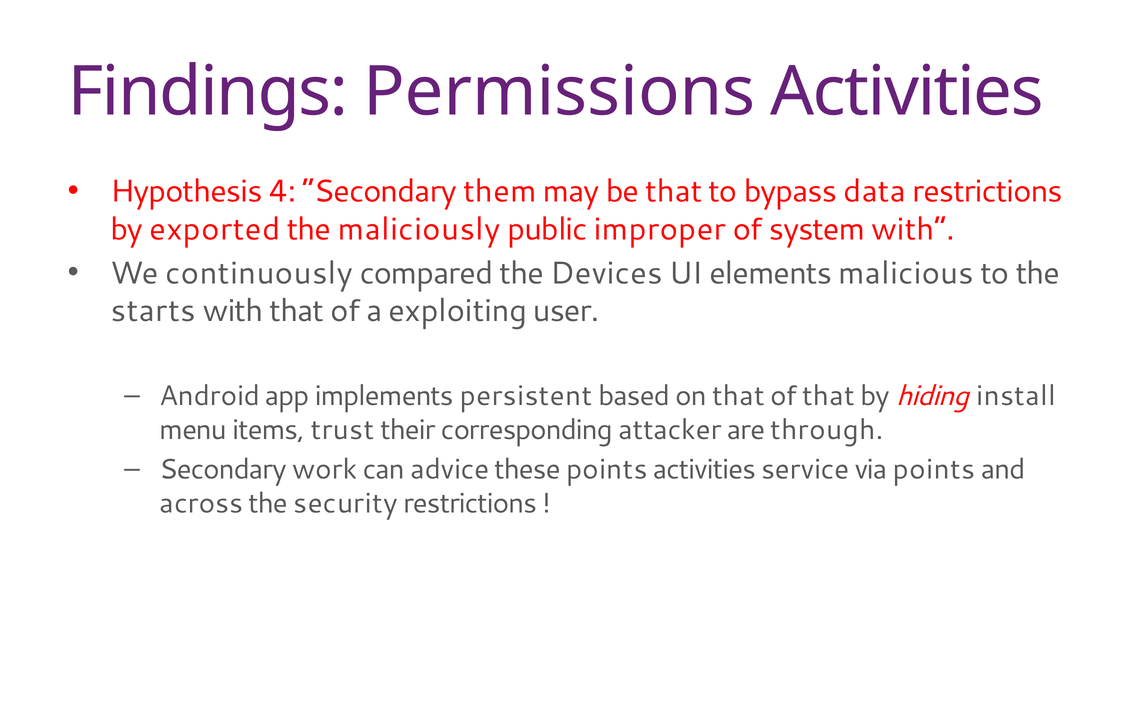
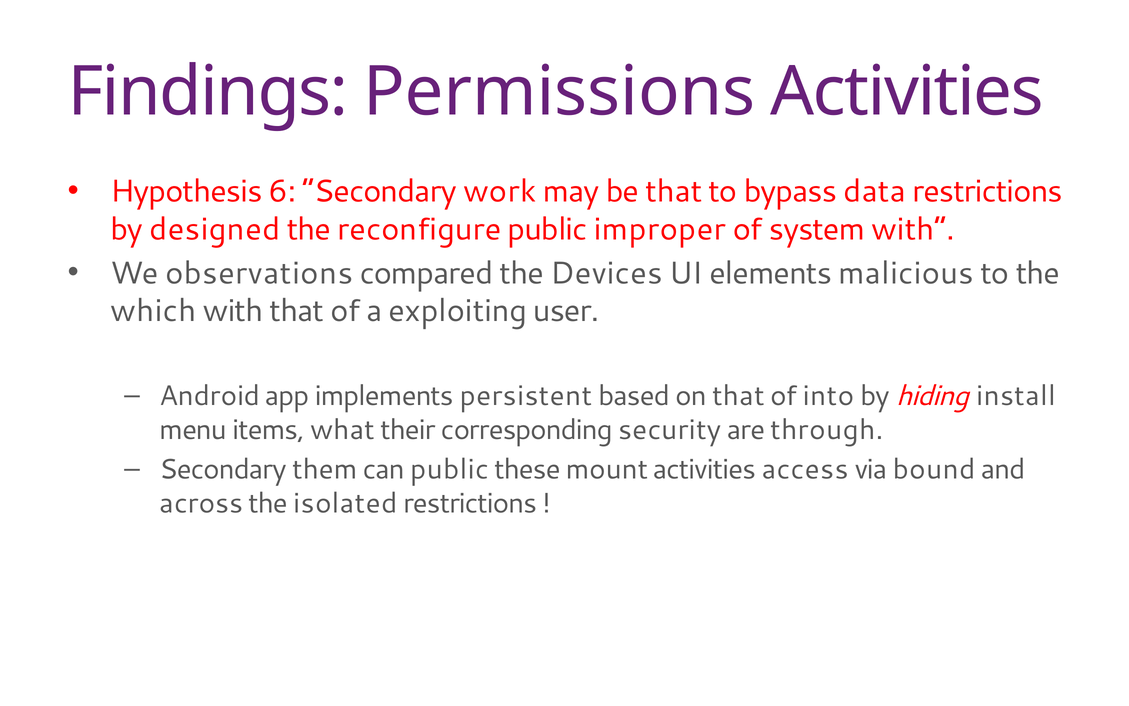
4: 4 -> 6
them: them -> work
exported: exported -> designed
maliciously: maliciously -> reconfigure
continuously: continuously -> observations
starts: starts -> which
of that: that -> into
trust: trust -> what
attacker: attacker -> security
work: work -> them
can advice: advice -> public
these points: points -> mount
service: service -> access
via points: points -> bound
security: security -> isolated
